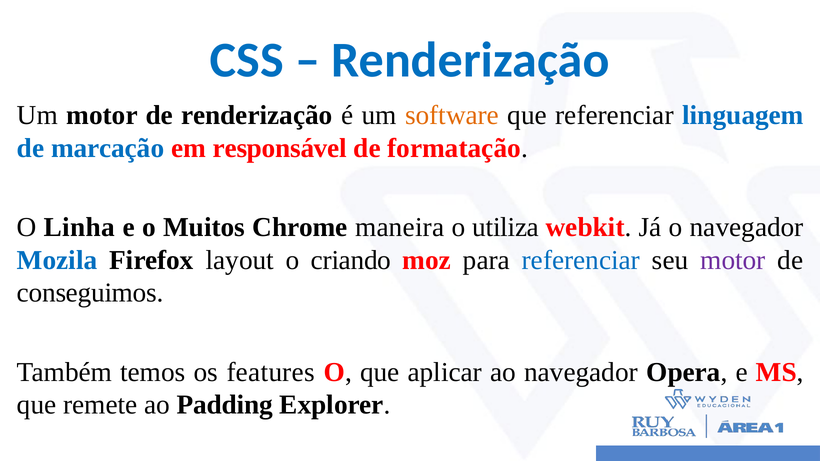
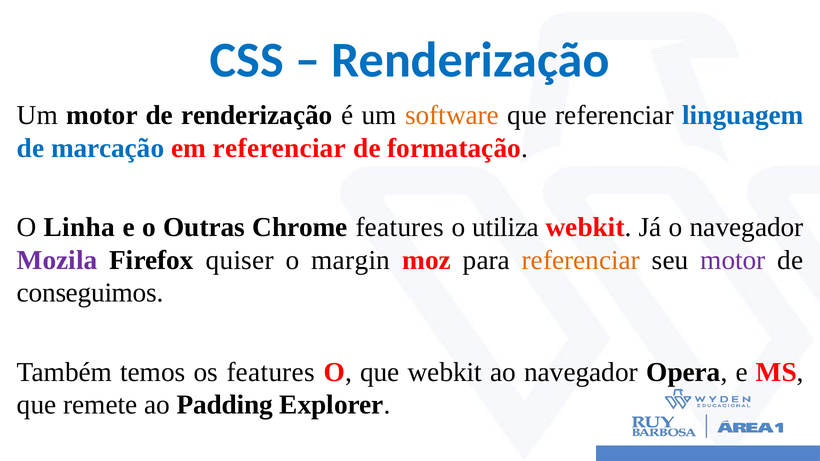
em responsável: responsável -> referenciar
Muitos: Muitos -> Outras
Chrome maneira: maneira -> features
Mozila colour: blue -> purple
layout: layout -> quiser
criando: criando -> margin
referenciar at (581, 260) colour: blue -> orange
que aplicar: aplicar -> webkit
